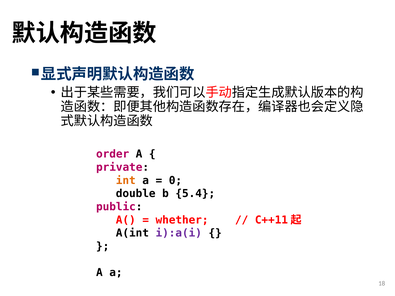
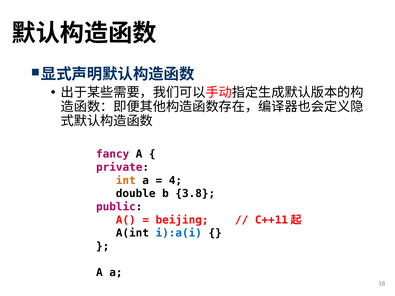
order: order -> fancy
0: 0 -> 4
5.4: 5.4 -> 3.8
whether: whether -> beijing
i):a(i colour: purple -> blue
